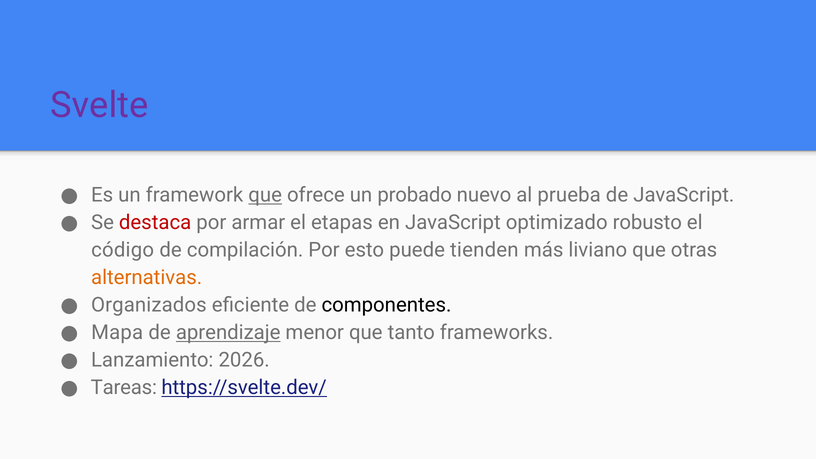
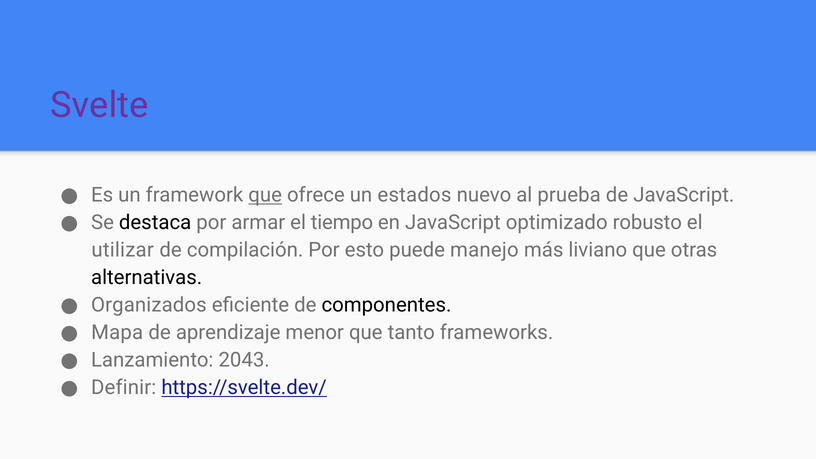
probado: probado -> estados
destaca colour: red -> black
etapas: etapas -> tiempo
código: código -> utilizar
tienden: tienden -> manejo
alternativas colour: orange -> black
aprendizaje underline: present -> none
2026: 2026 -> 2043
Tareas: Tareas -> Definir
